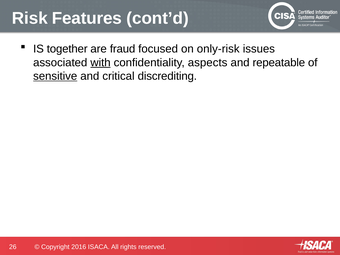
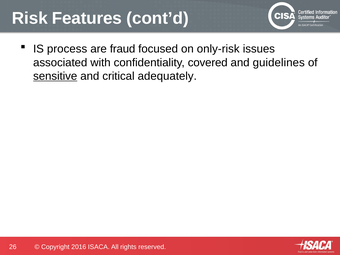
together: together -> process
with underline: present -> none
aspects: aspects -> covered
repeatable: repeatable -> guidelines
discrediting: discrediting -> adequately
